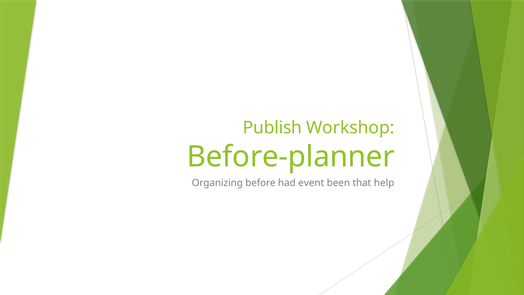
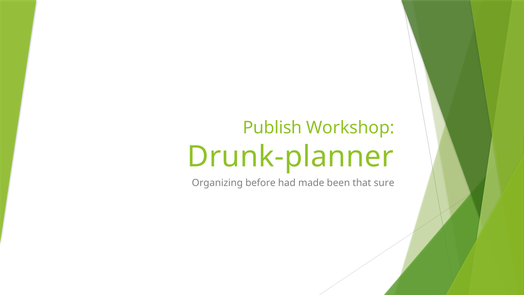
Before-planner: Before-planner -> Drunk-planner
event: event -> made
help: help -> sure
